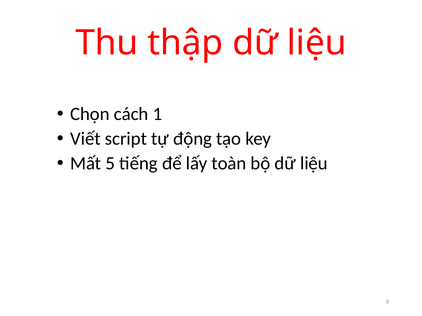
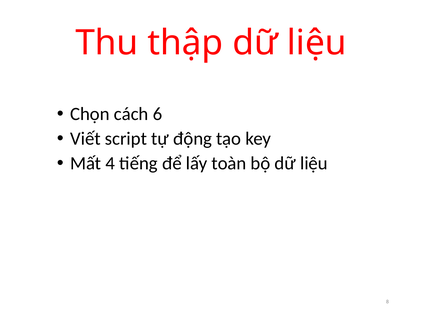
1: 1 -> 6
5: 5 -> 4
